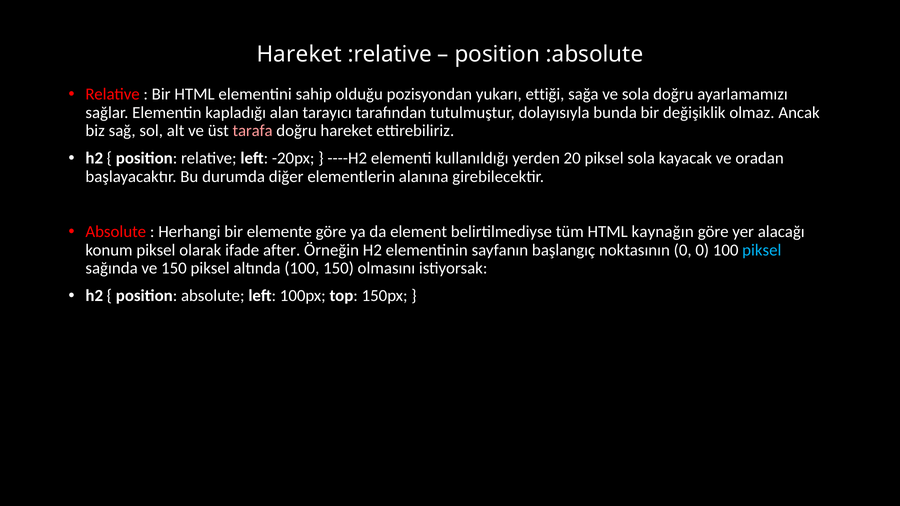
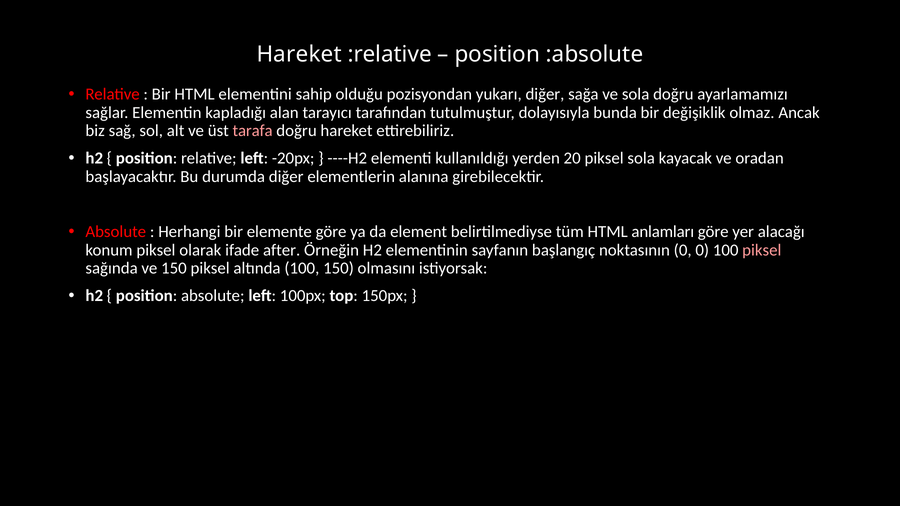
yukarı ettiği: ettiği -> diğer
kaynağın: kaynağın -> anlamları
piksel at (762, 250) colour: light blue -> pink
